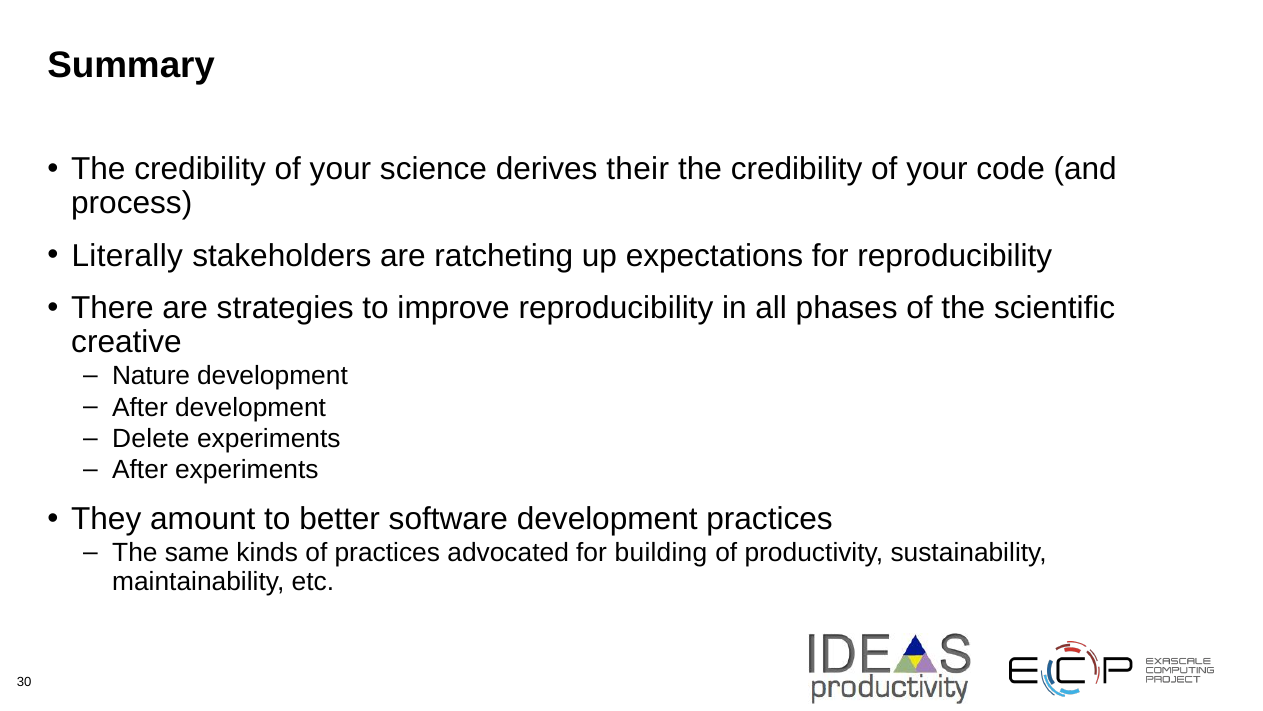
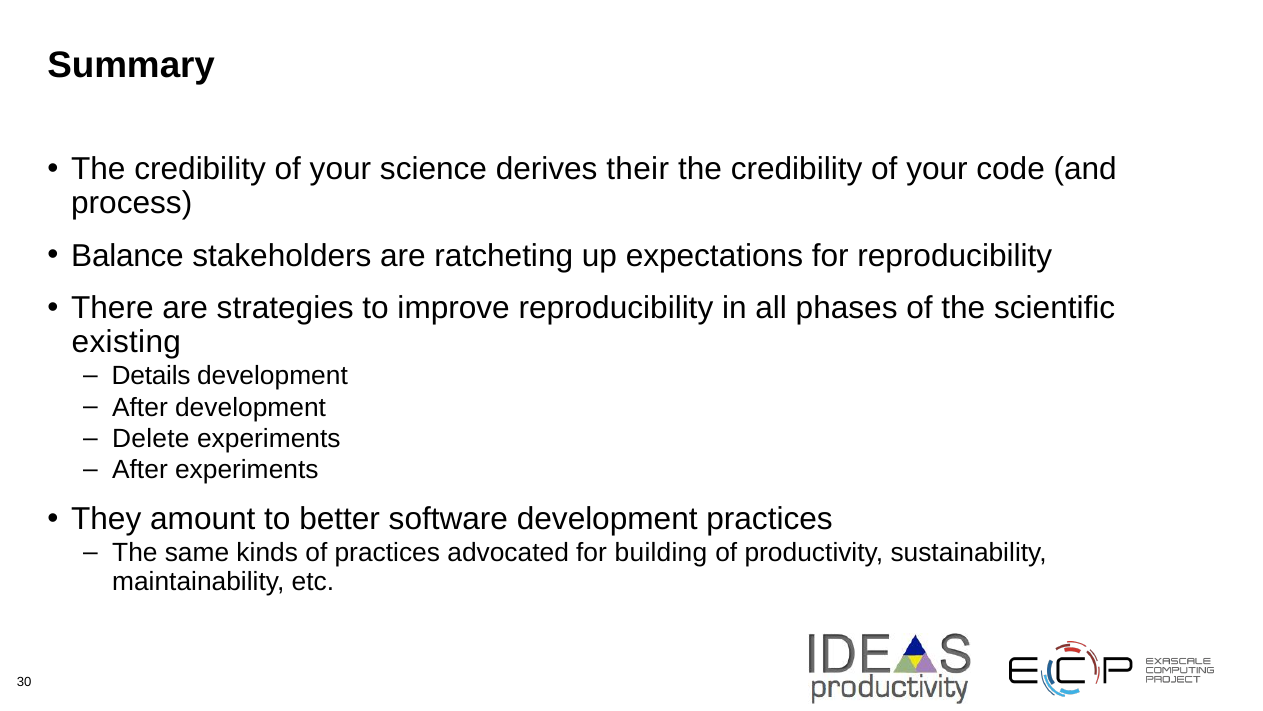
Literally: Literally -> Balance
creative: creative -> existing
Nature: Nature -> Details
